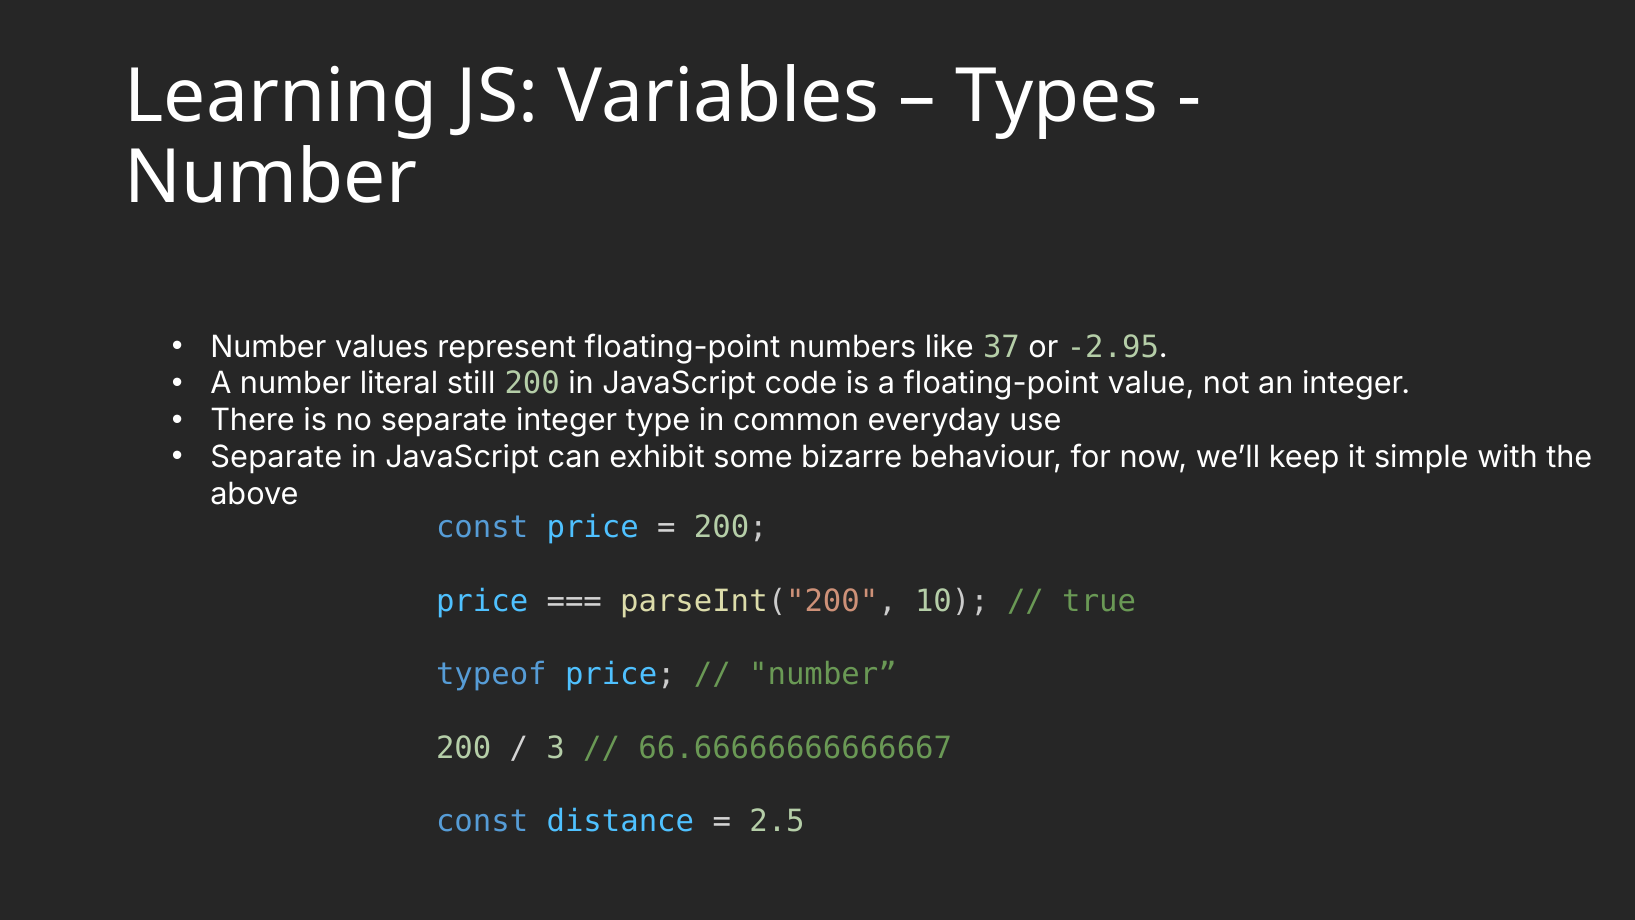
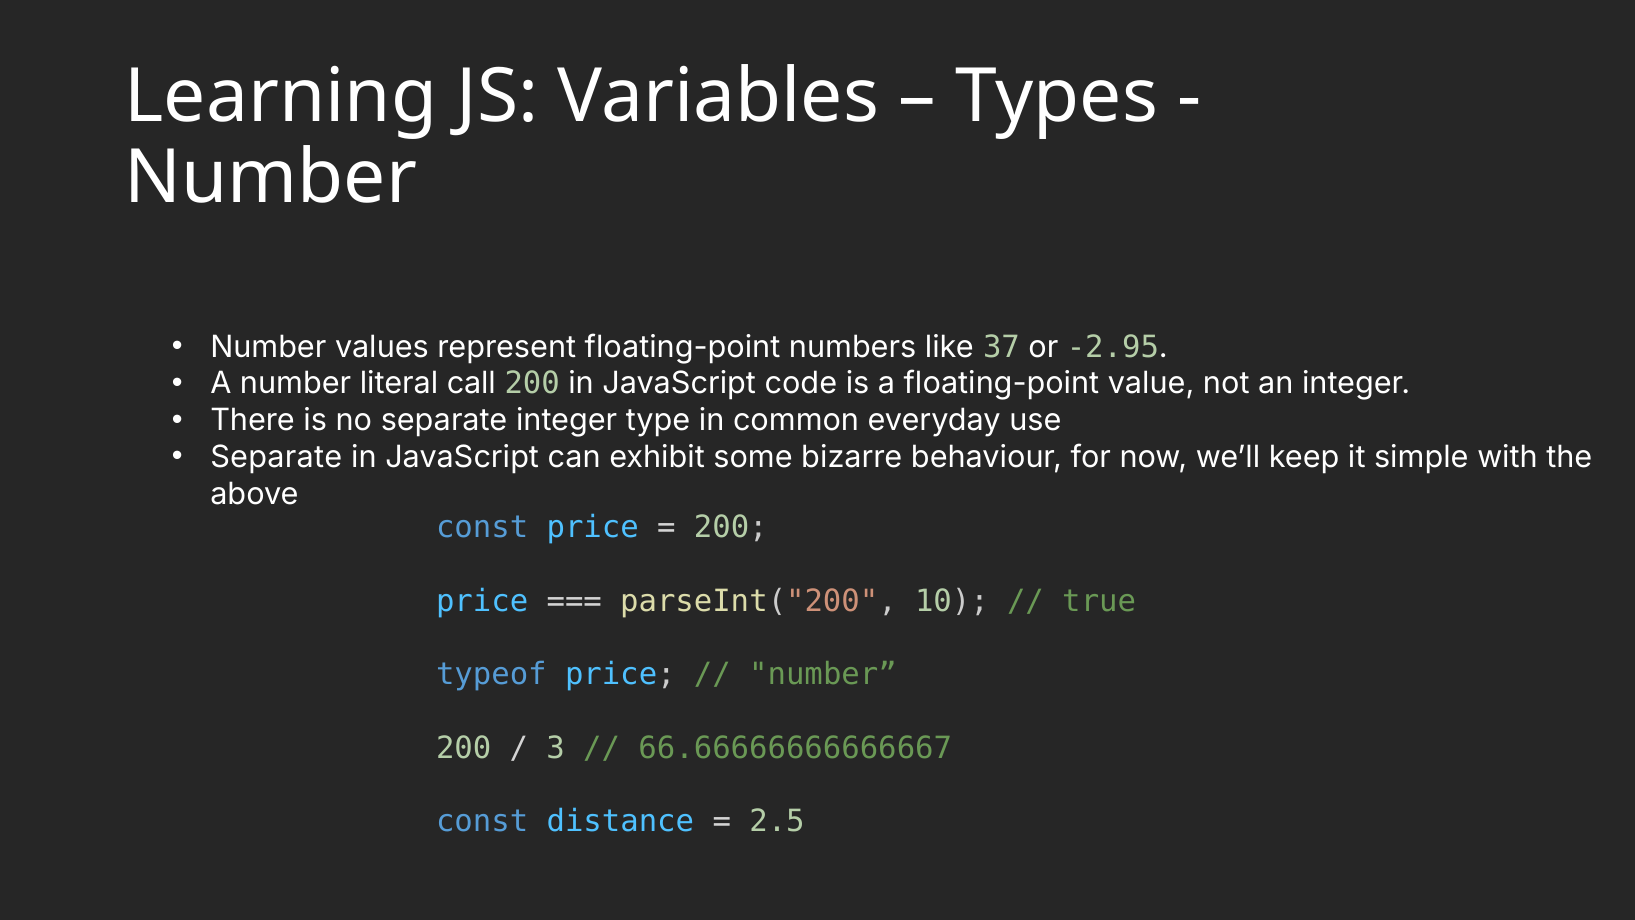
still: still -> call
